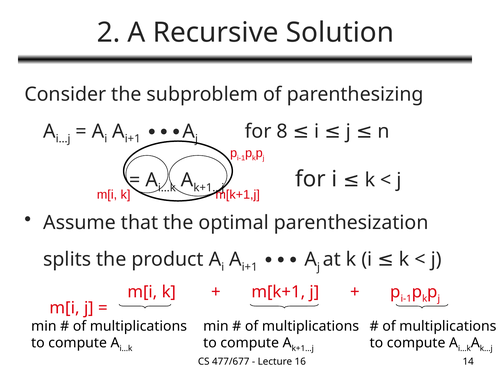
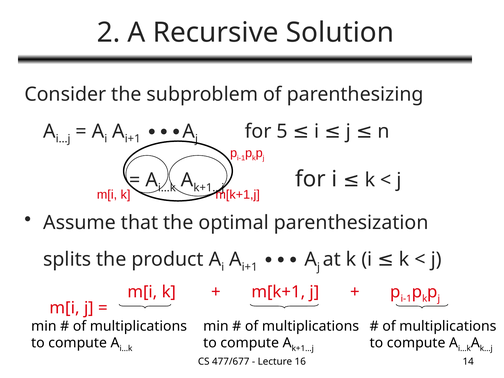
8: 8 -> 5
